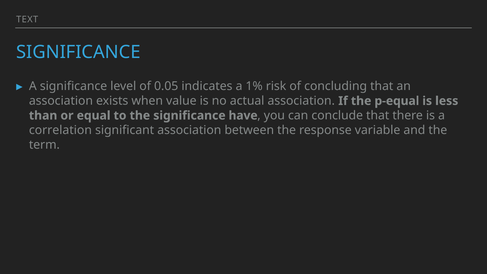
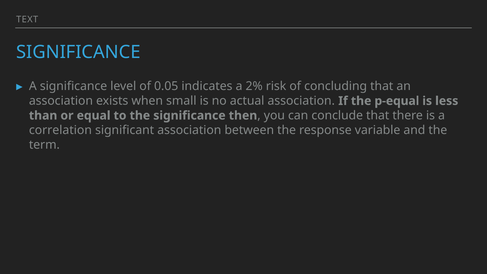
1%: 1% -> 2%
value: value -> small
have: have -> then
